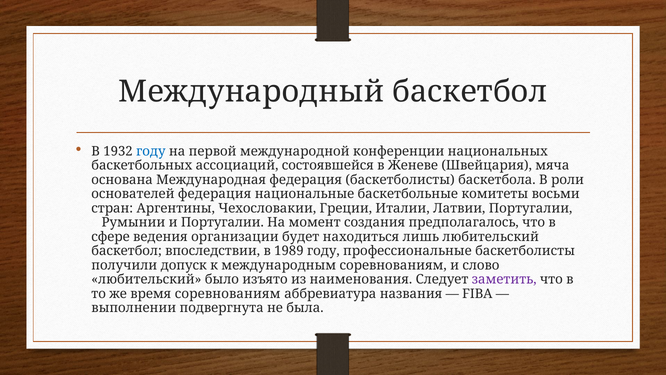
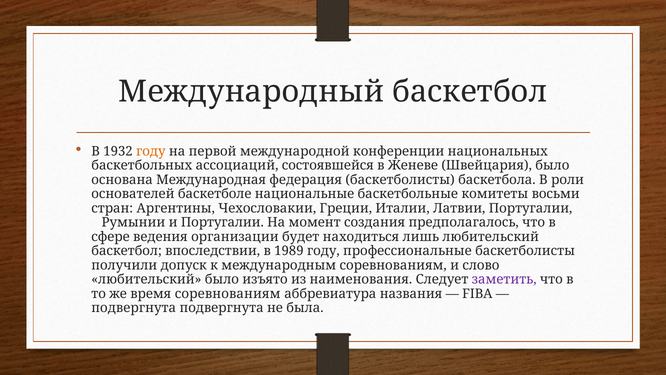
году at (151, 151) colour: blue -> orange
Швейцария мяча: мяча -> было
основателей федерация: федерация -> баскетболе
выполнении at (134, 308): выполнении -> подвергнута
